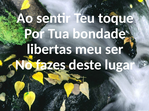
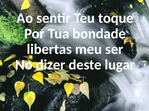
fazes: fazes -> dizer
